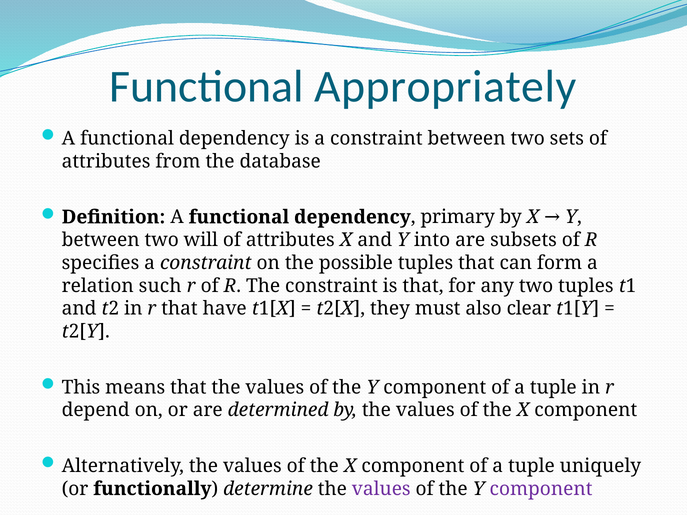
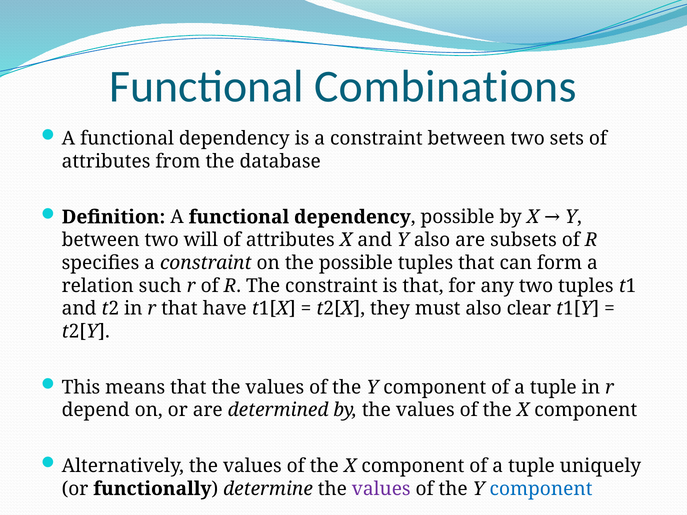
Appropriately: Appropriately -> Combinations
dependency primary: primary -> possible
Y into: into -> also
component at (541, 489) colour: purple -> blue
